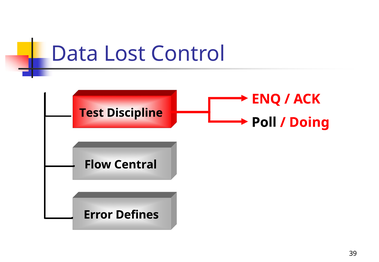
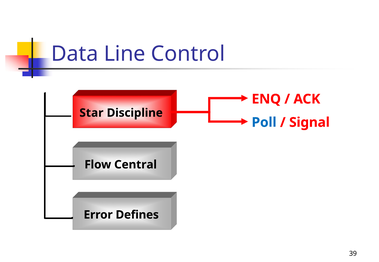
Lost: Lost -> Line
Test: Test -> Star
Poll colour: black -> blue
Doing: Doing -> Signal
